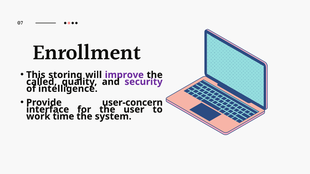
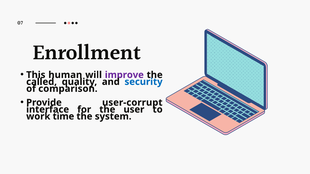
storing: storing -> human
security colour: purple -> blue
intelligence: intelligence -> comparison
user-concern: user-concern -> user-corrupt
